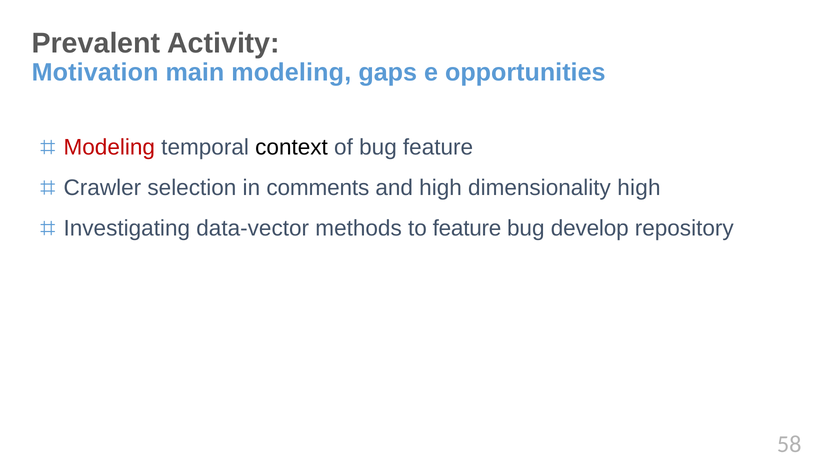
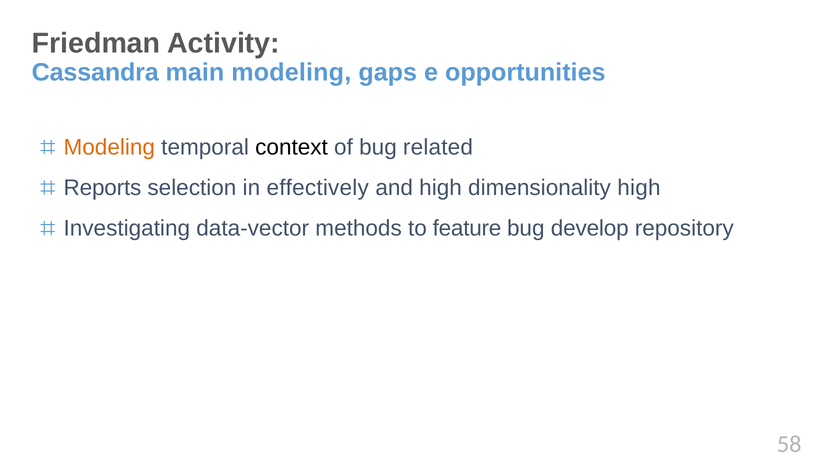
Prevalent: Prevalent -> Friedman
Motivation: Motivation -> Cassandra
Modeling at (109, 147) colour: red -> orange
bug feature: feature -> related
Crawler: Crawler -> Reports
comments: comments -> effectively
